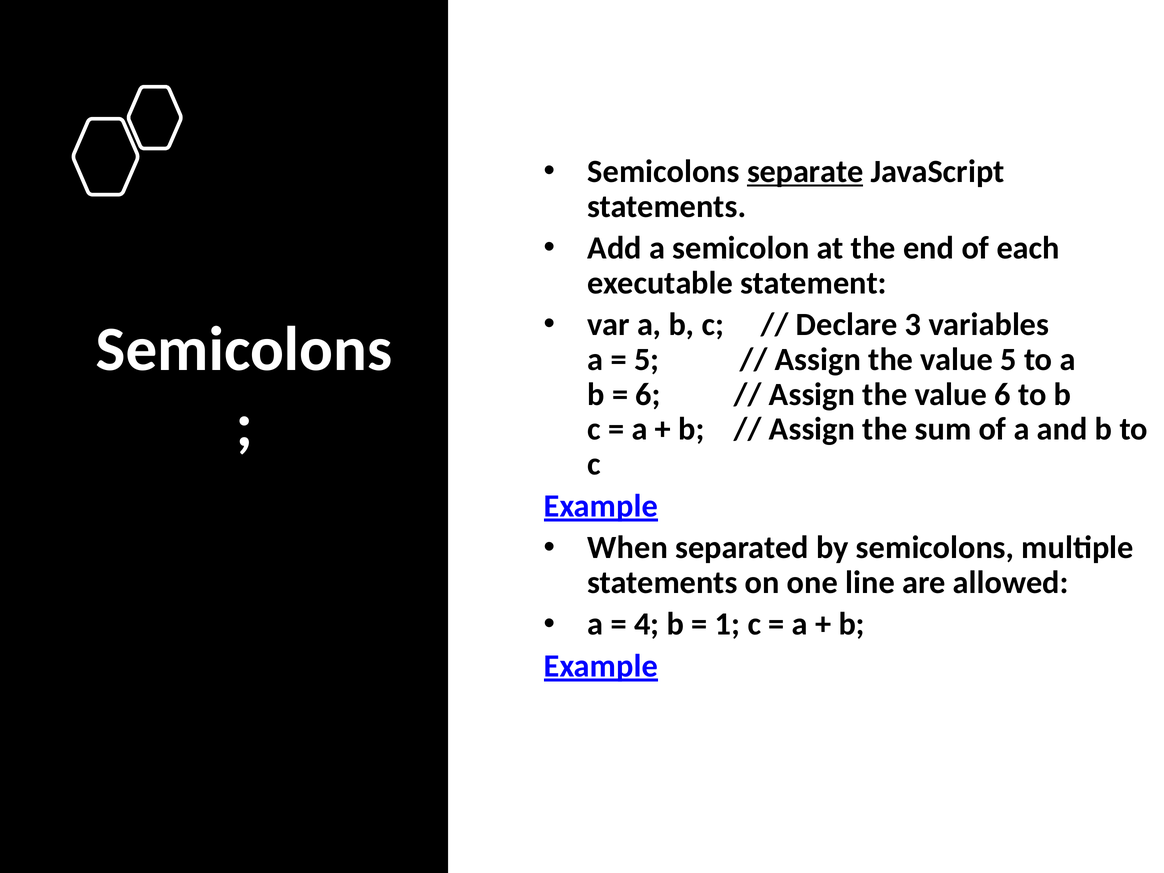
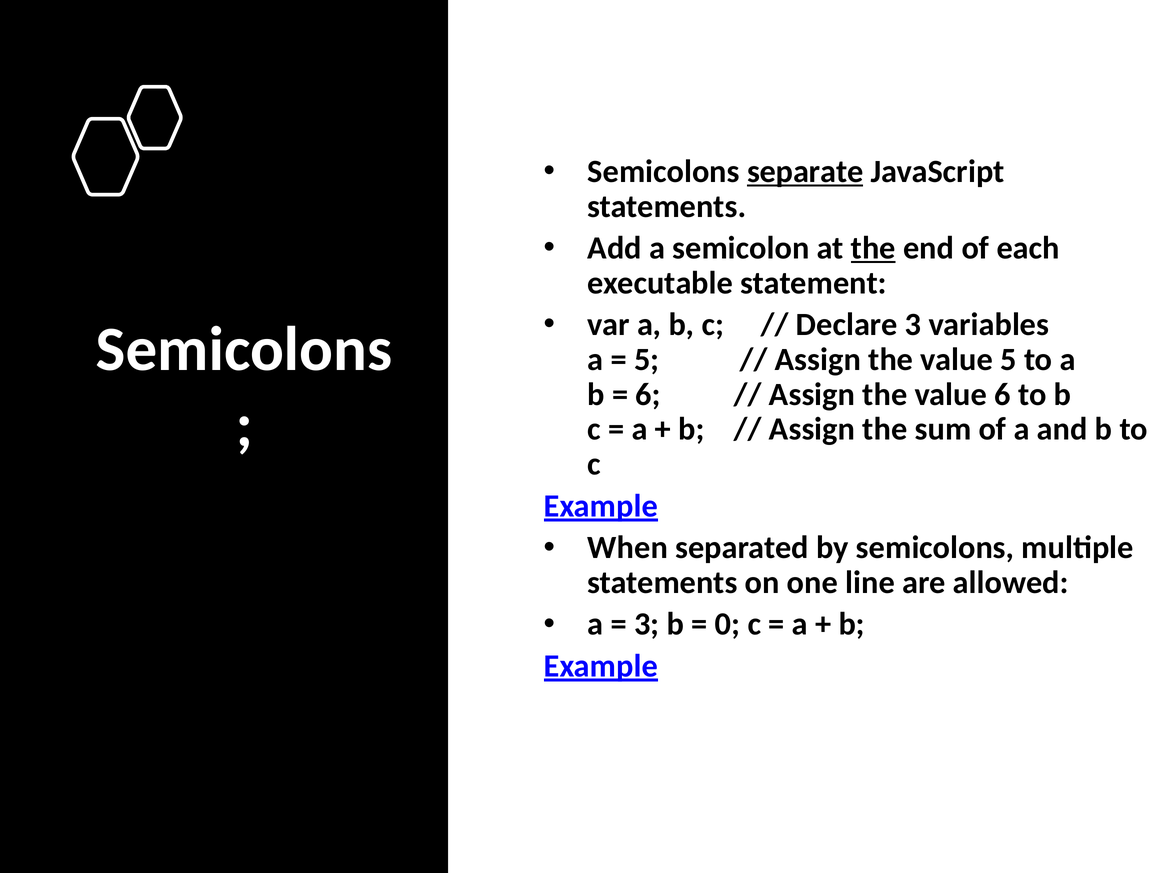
the at (873, 248) underline: none -> present
4 at (647, 624): 4 -> 3
1: 1 -> 0
